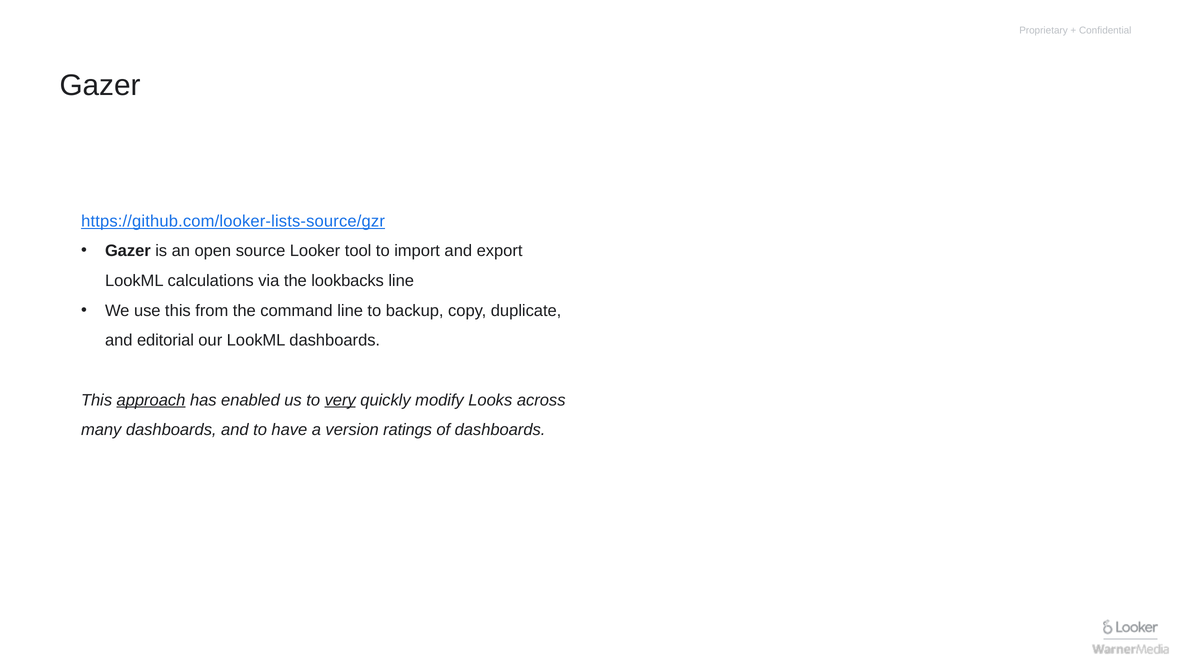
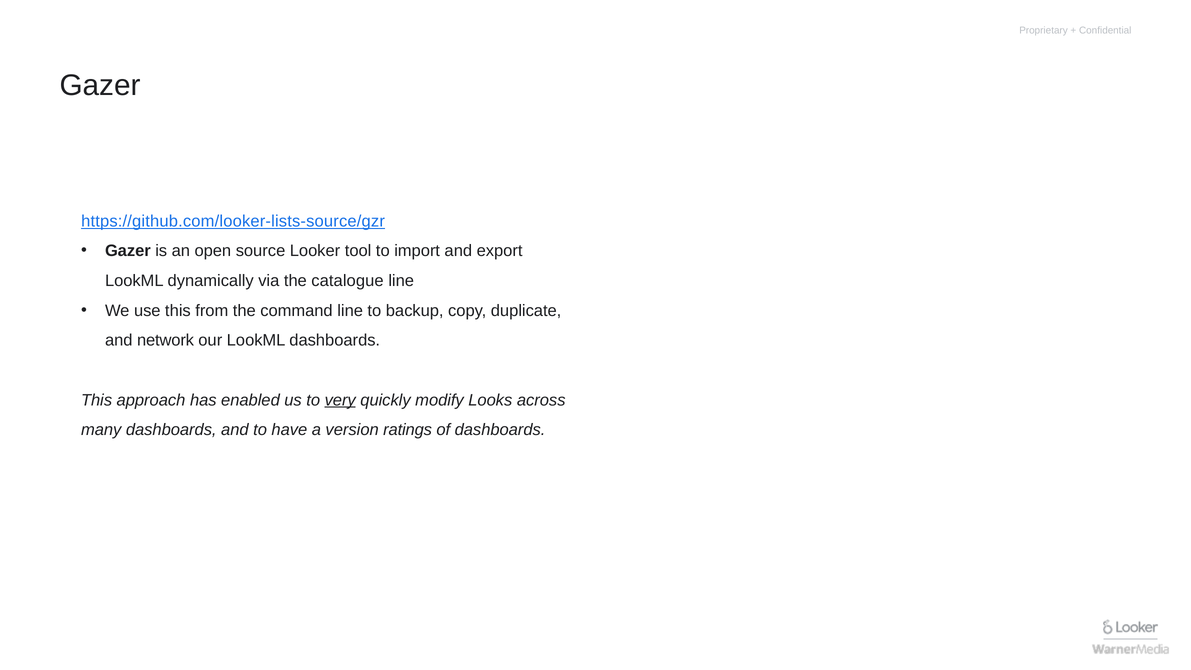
calculations: calculations -> dynamically
lookbacks: lookbacks -> catalogue
editorial: editorial -> network
approach underline: present -> none
